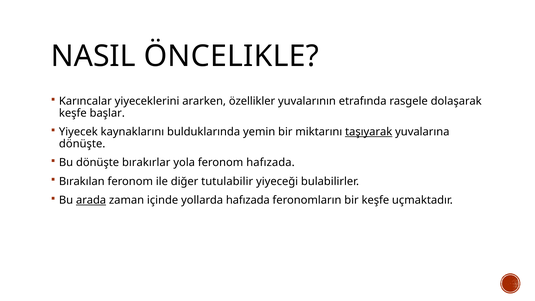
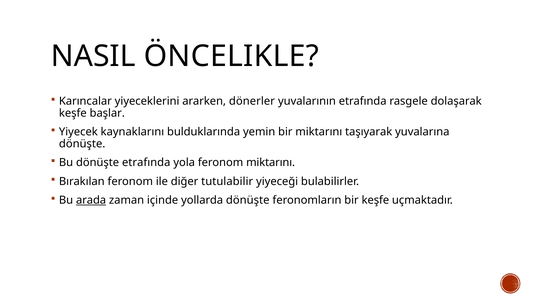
özellikler: özellikler -> dönerler
taşıyarak underline: present -> none
dönüşte bırakırlar: bırakırlar -> etrafında
feronom hafızada: hafızada -> miktarını
yollarda hafızada: hafızada -> dönüşte
